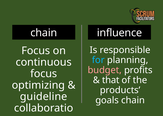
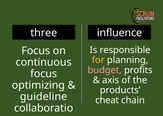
chain at (44, 33): chain -> three
for colour: light blue -> yellow
that: that -> axis
goals: goals -> cheat
